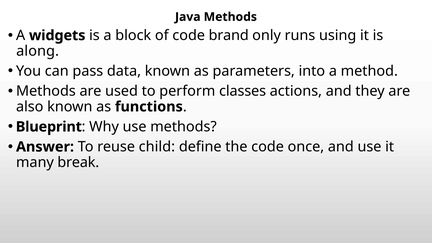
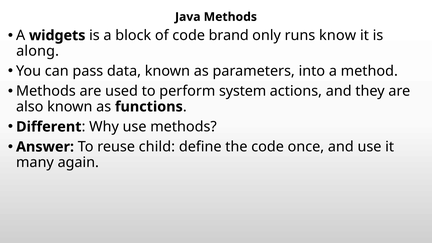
using: using -> know
classes: classes -> system
Blueprint: Blueprint -> Different
break: break -> again
